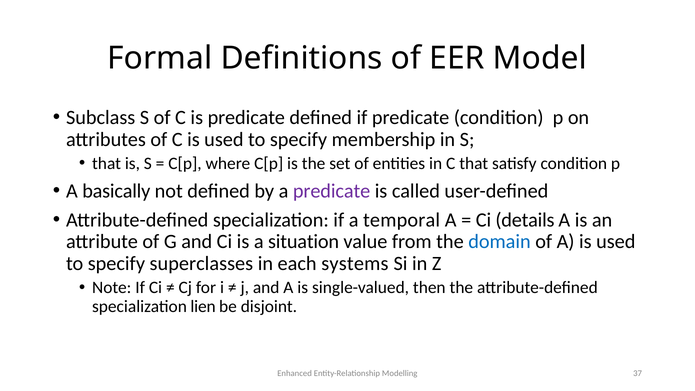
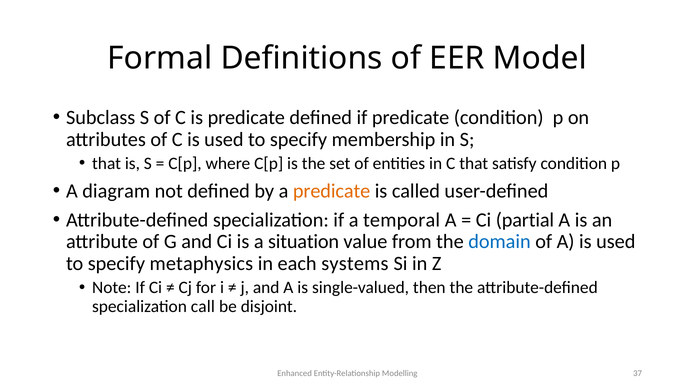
basically: basically -> diagram
predicate at (332, 191) colour: purple -> orange
details: details -> partial
superclasses: superclasses -> metaphysics
lien: lien -> call
